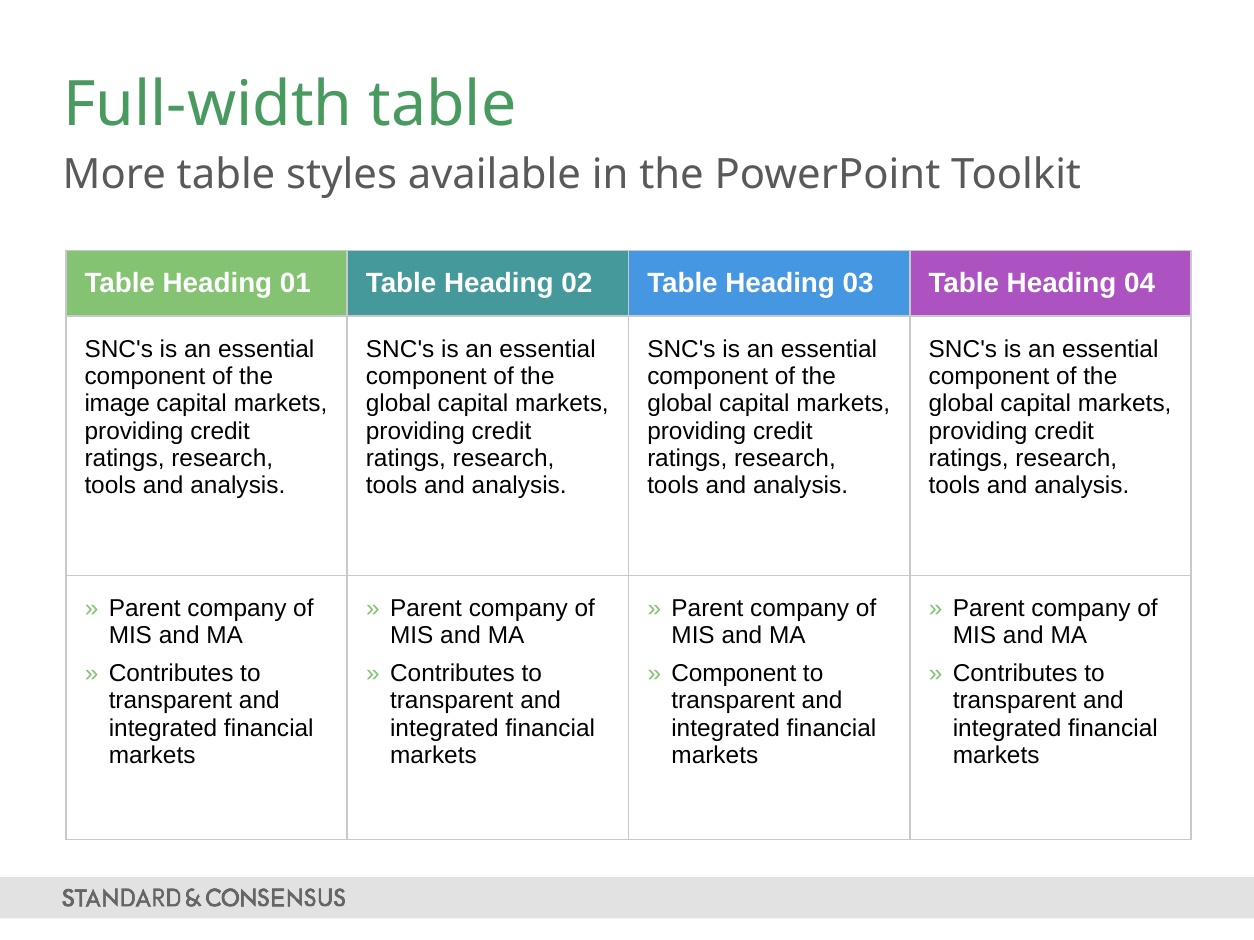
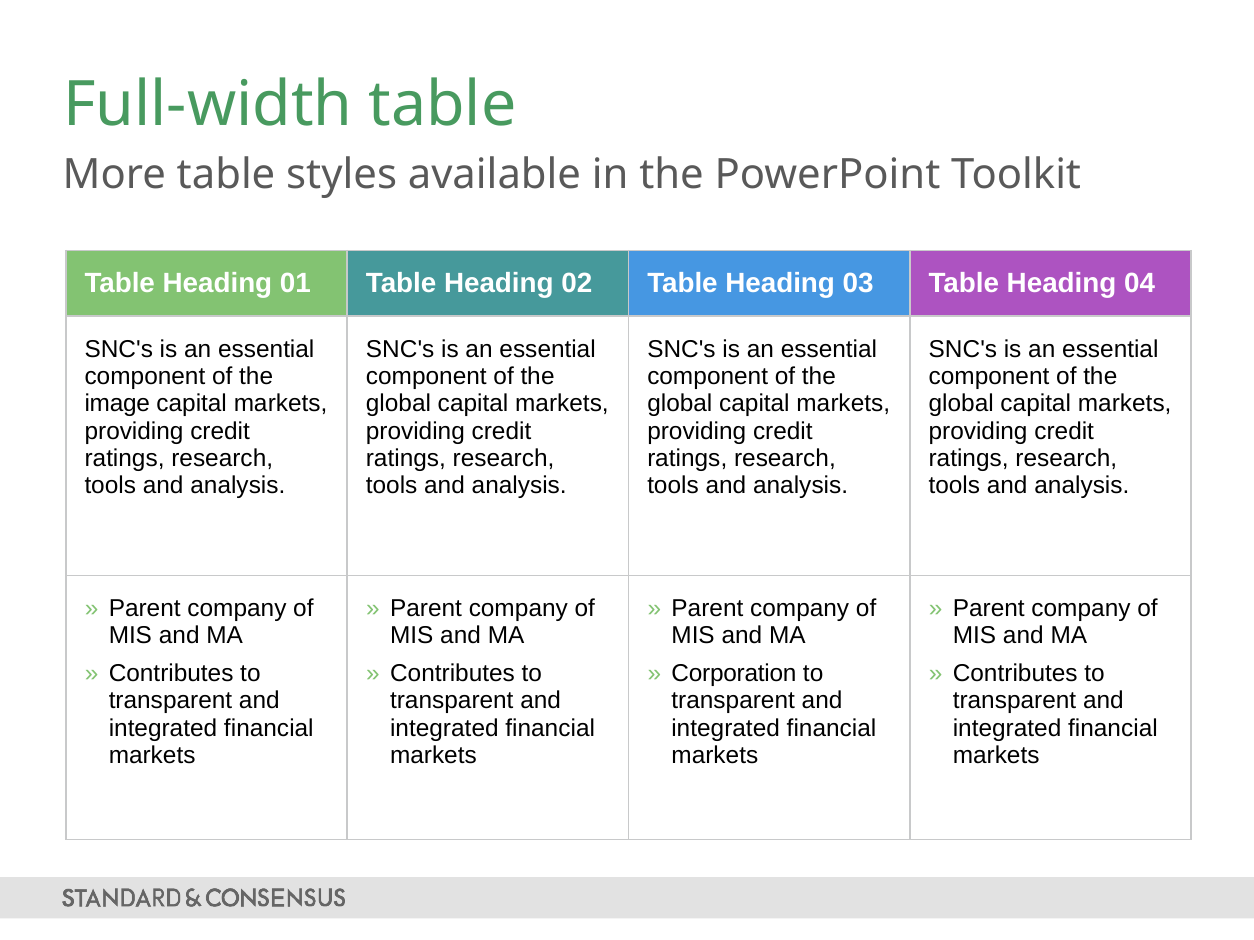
Component at (734, 674): Component -> Corporation
